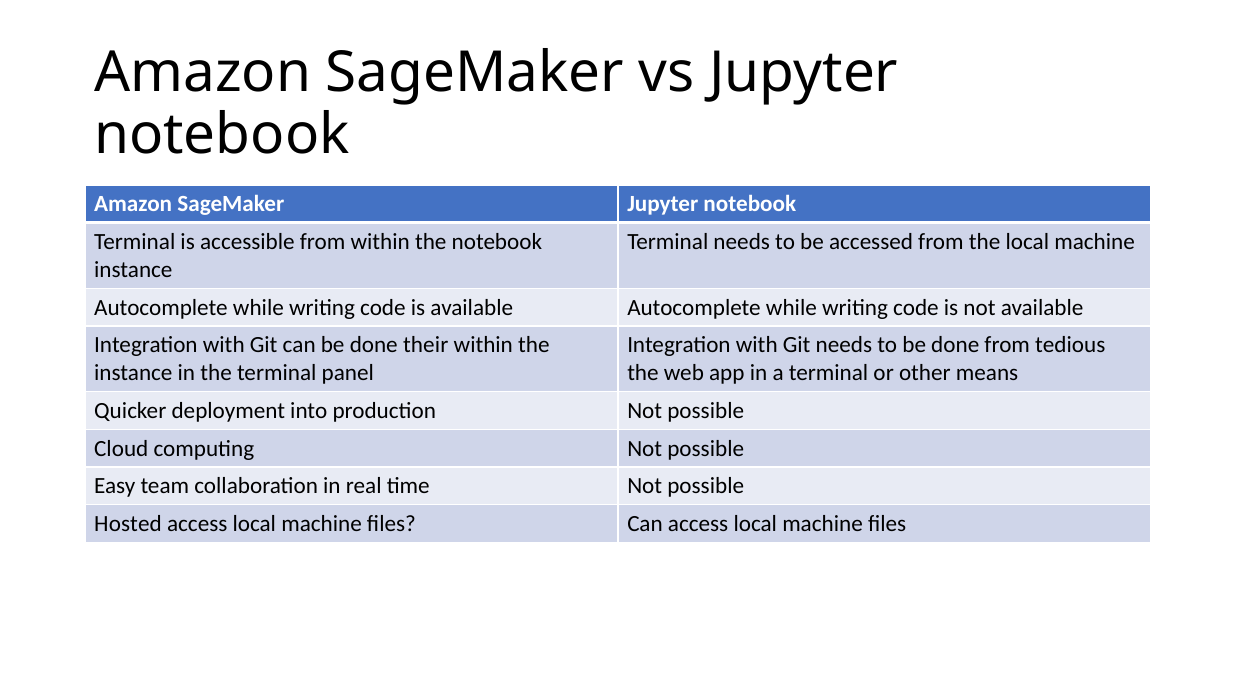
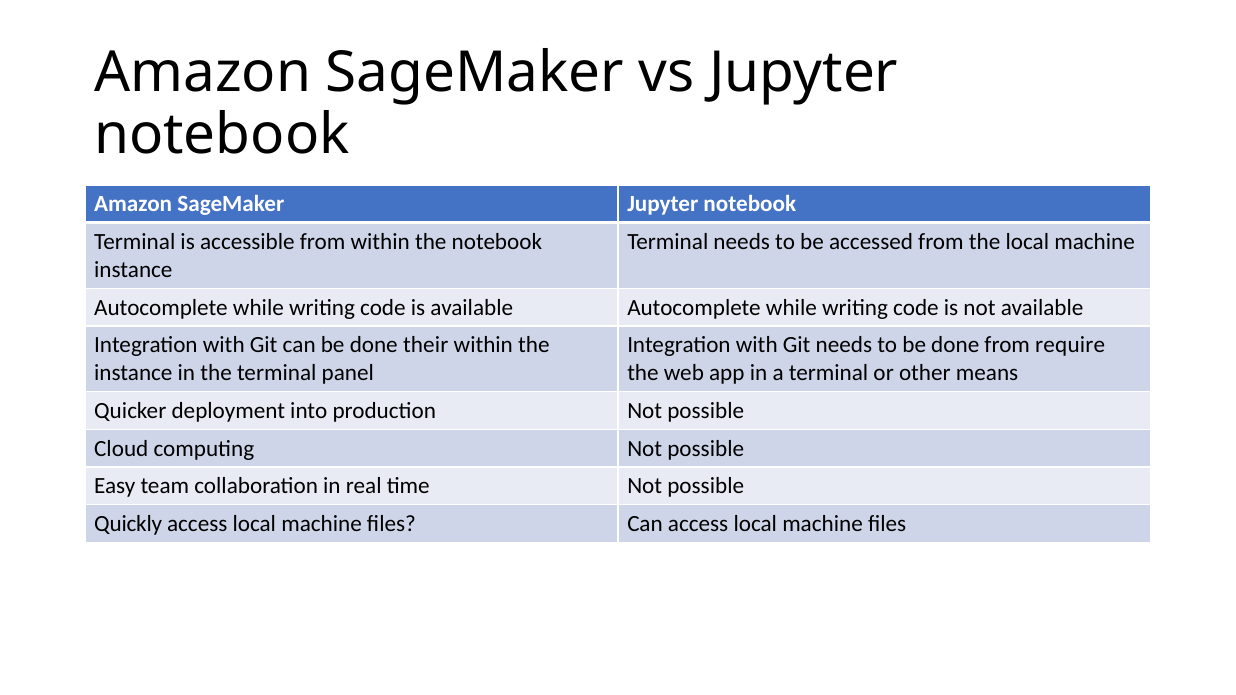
tedious: tedious -> require
Hosted: Hosted -> Quickly
